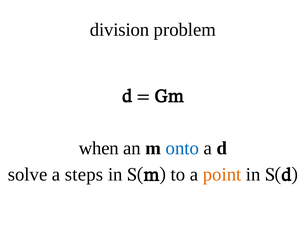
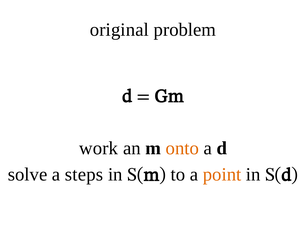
division: division -> original
when: when -> work
onto colour: blue -> orange
